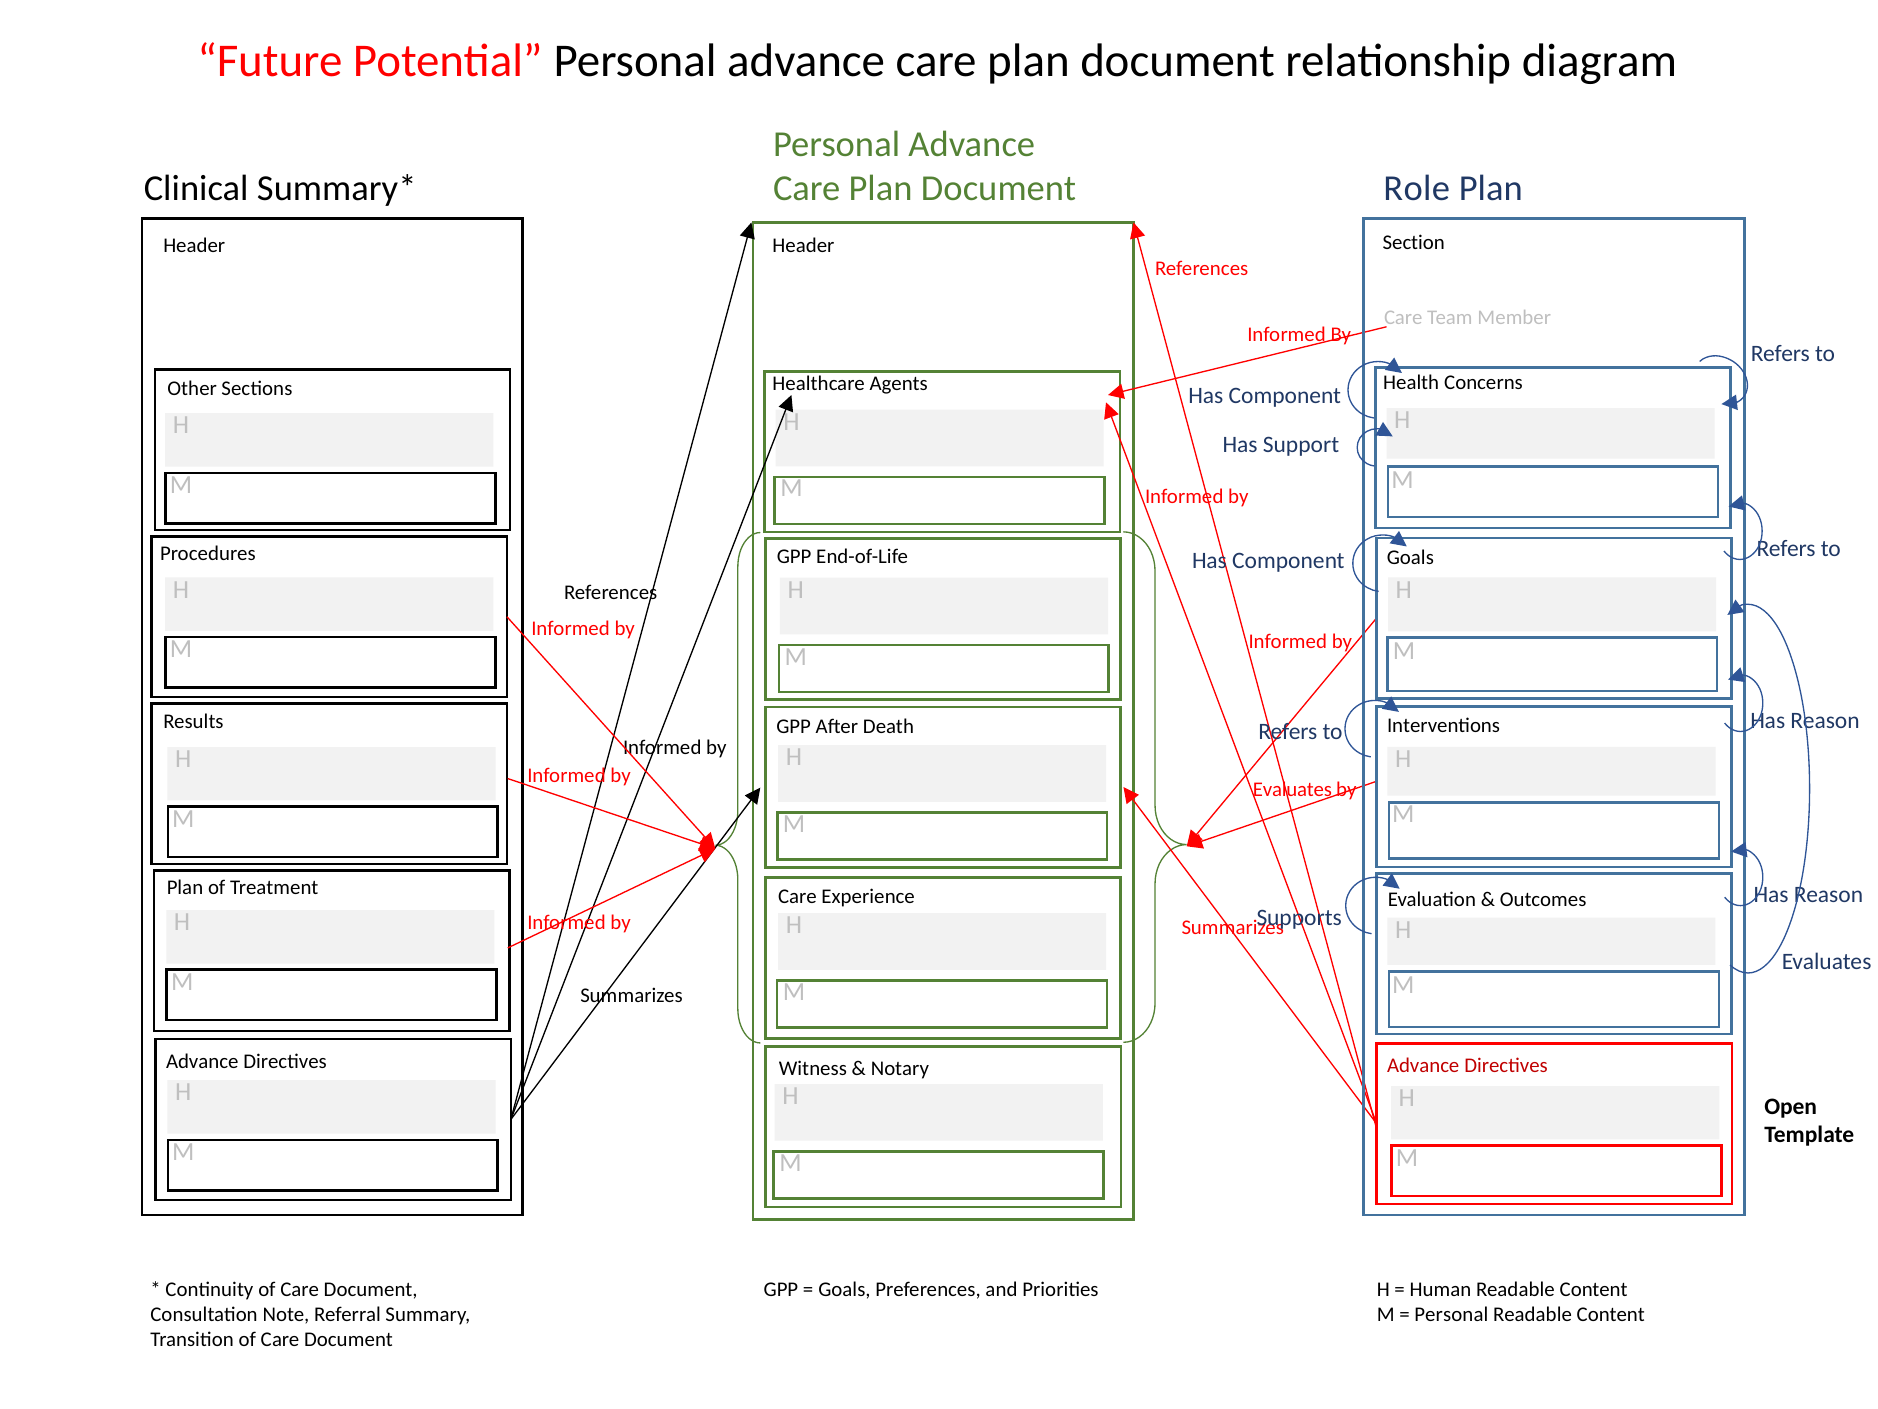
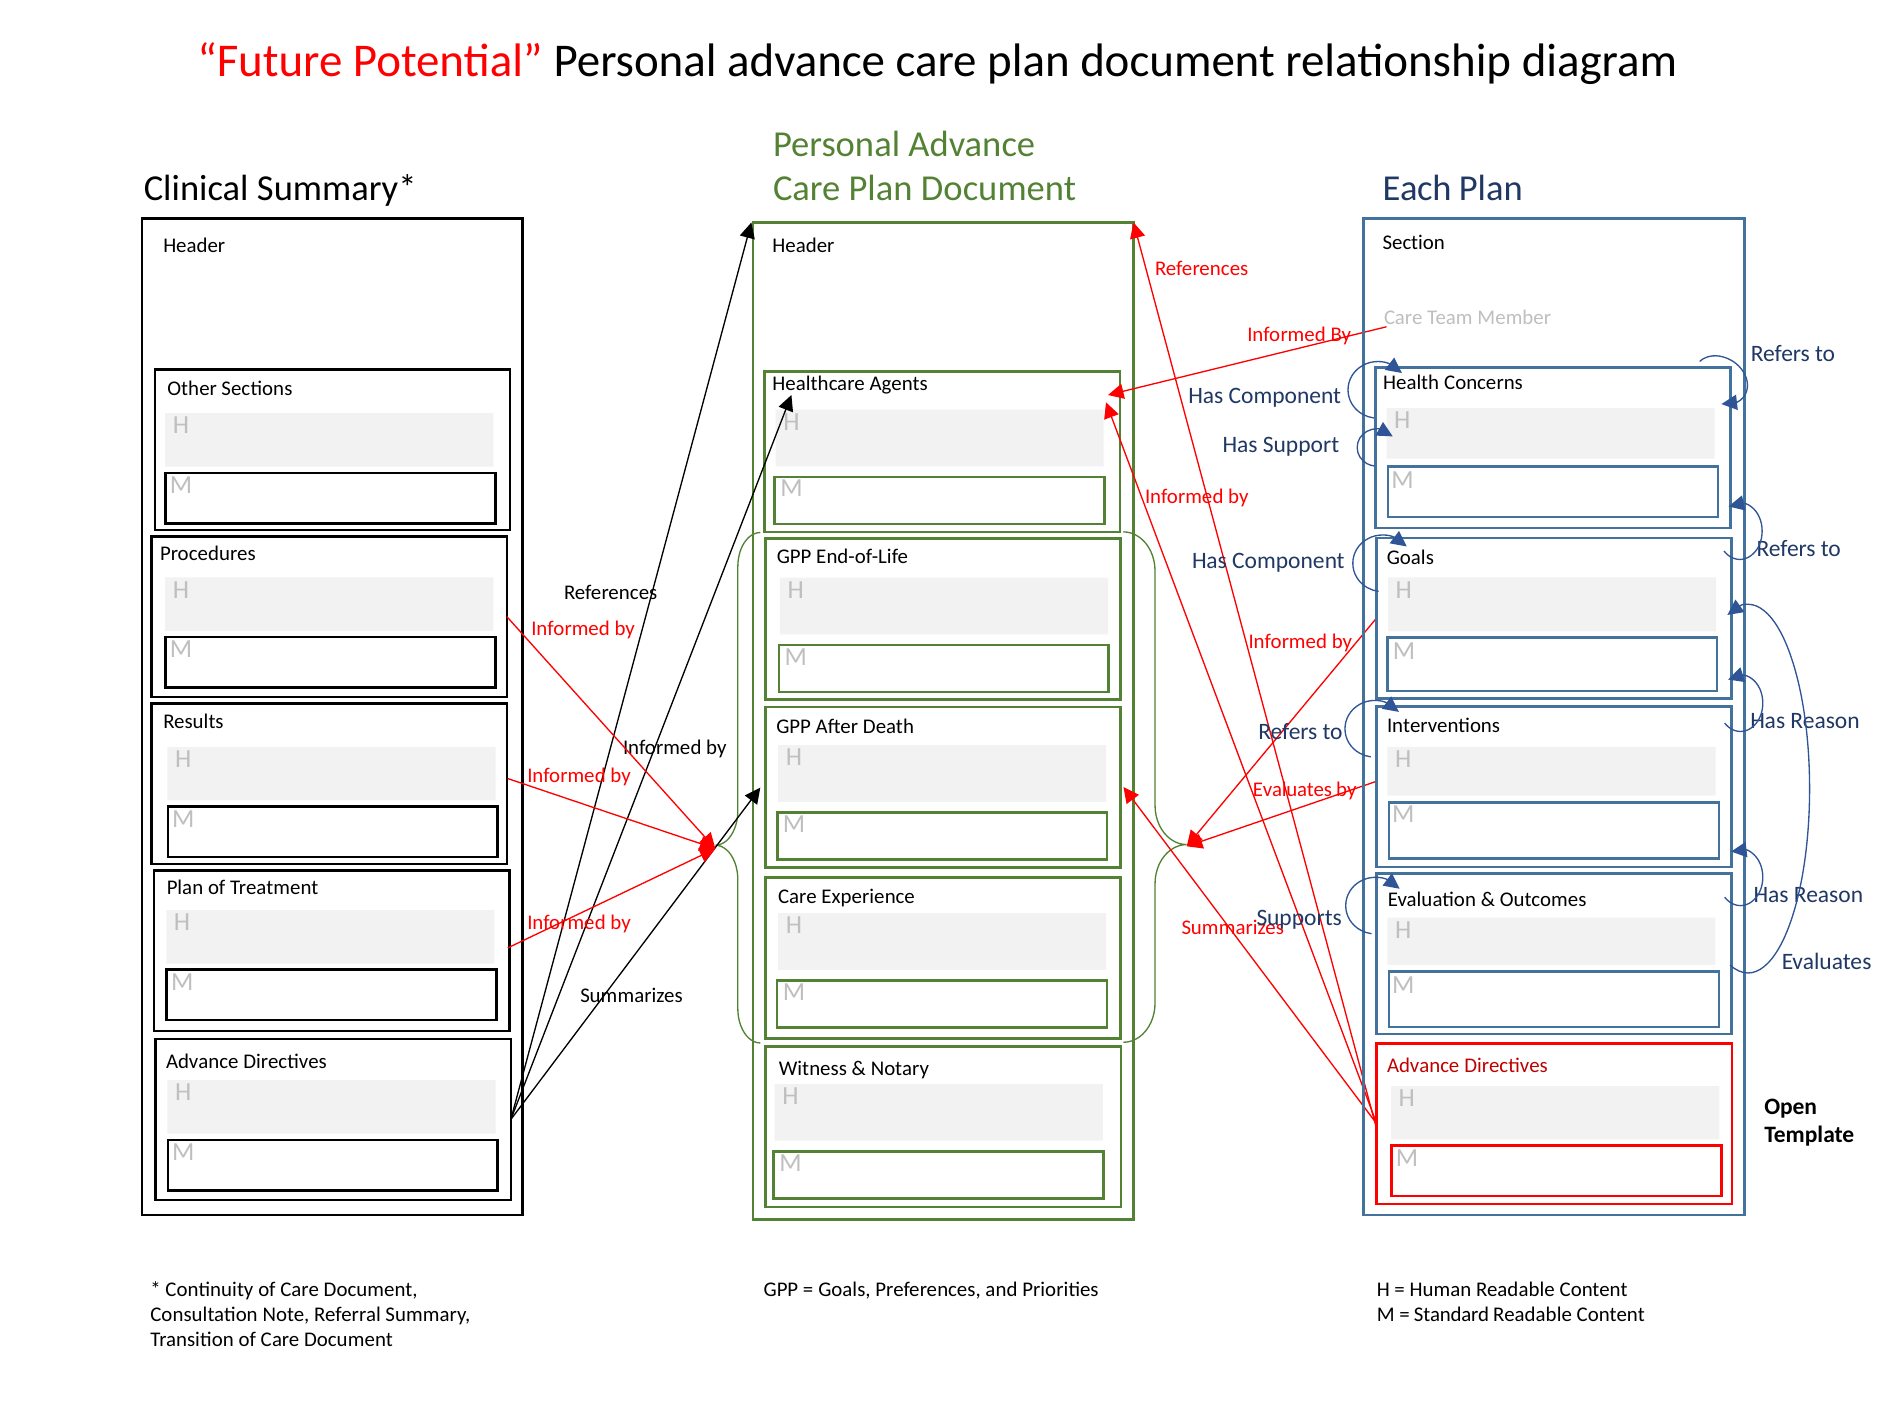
Role: Role -> Each
Personal at (1451, 1314): Personal -> Standard
